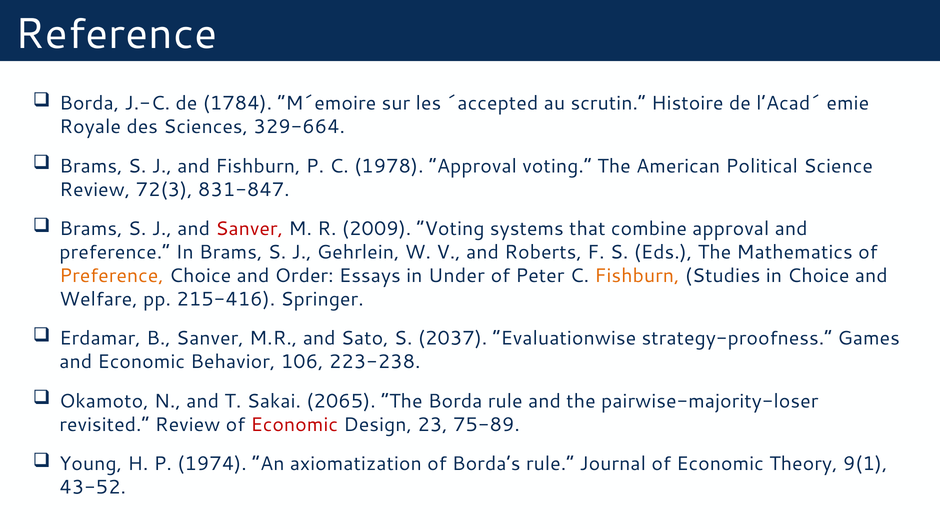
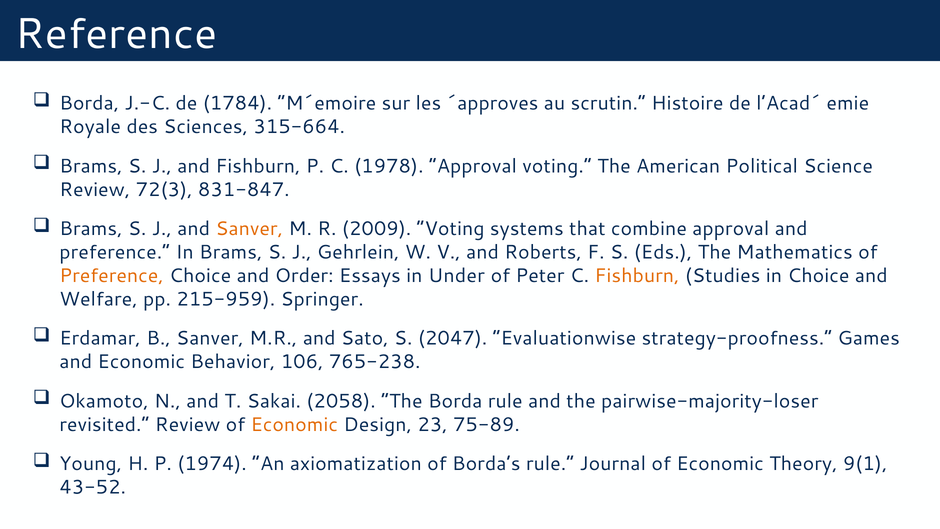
´accepted: ´accepted -> ´approves
329-664: 329-664 -> 315-664
Sanver at (249, 229) colour: red -> orange
215-416: 215-416 -> 215-959
2037: 2037 -> 2047
223-238: 223-238 -> 765-238
2065: 2065 -> 2058
Economic at (294, 424) colour: red -> orange
